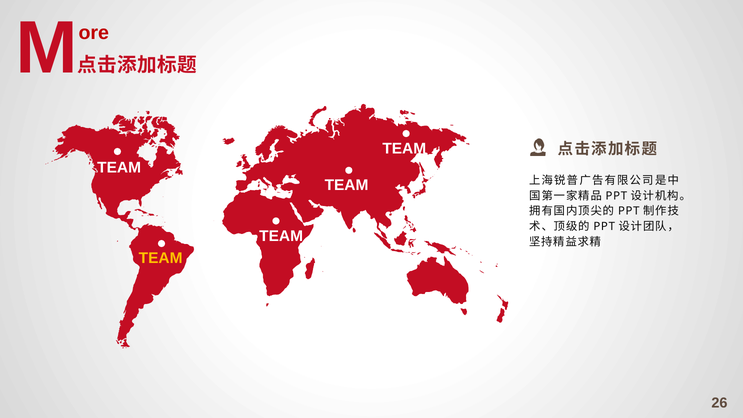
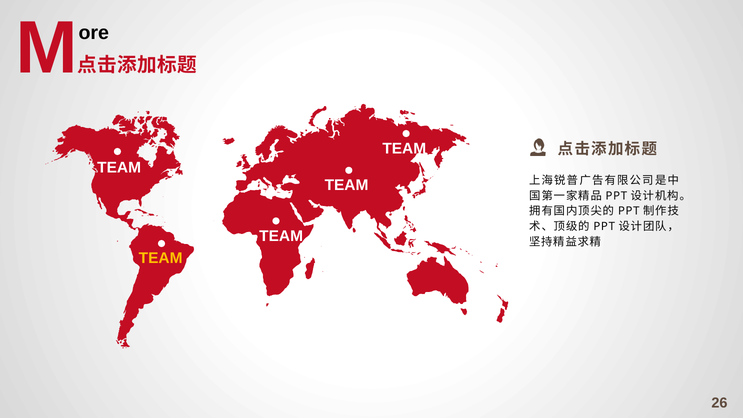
ore colour: red -> black
